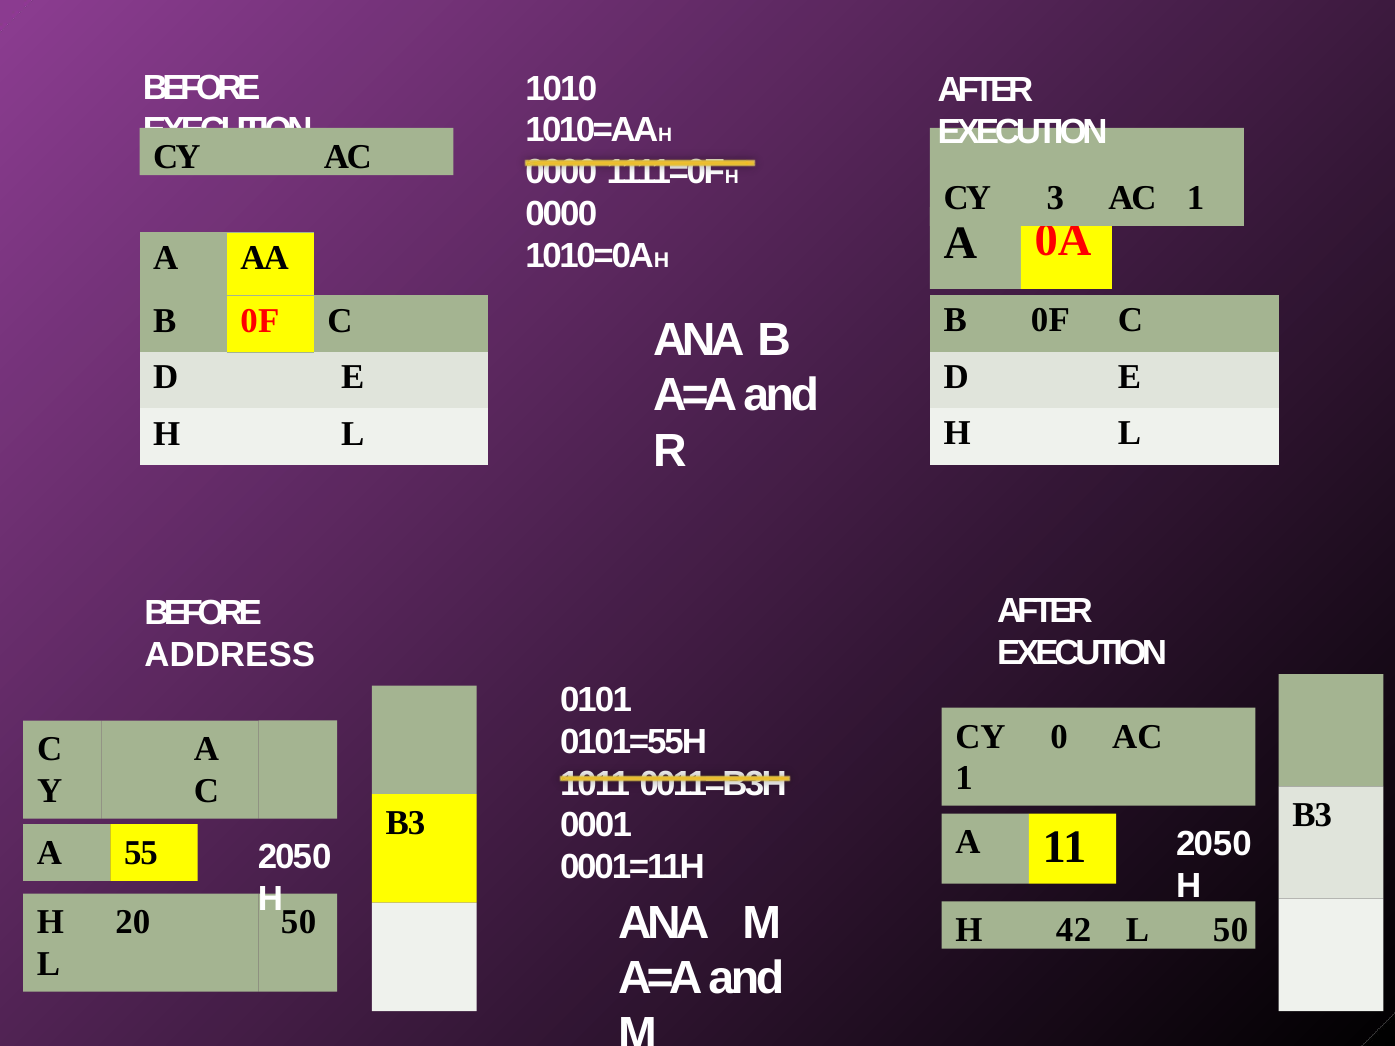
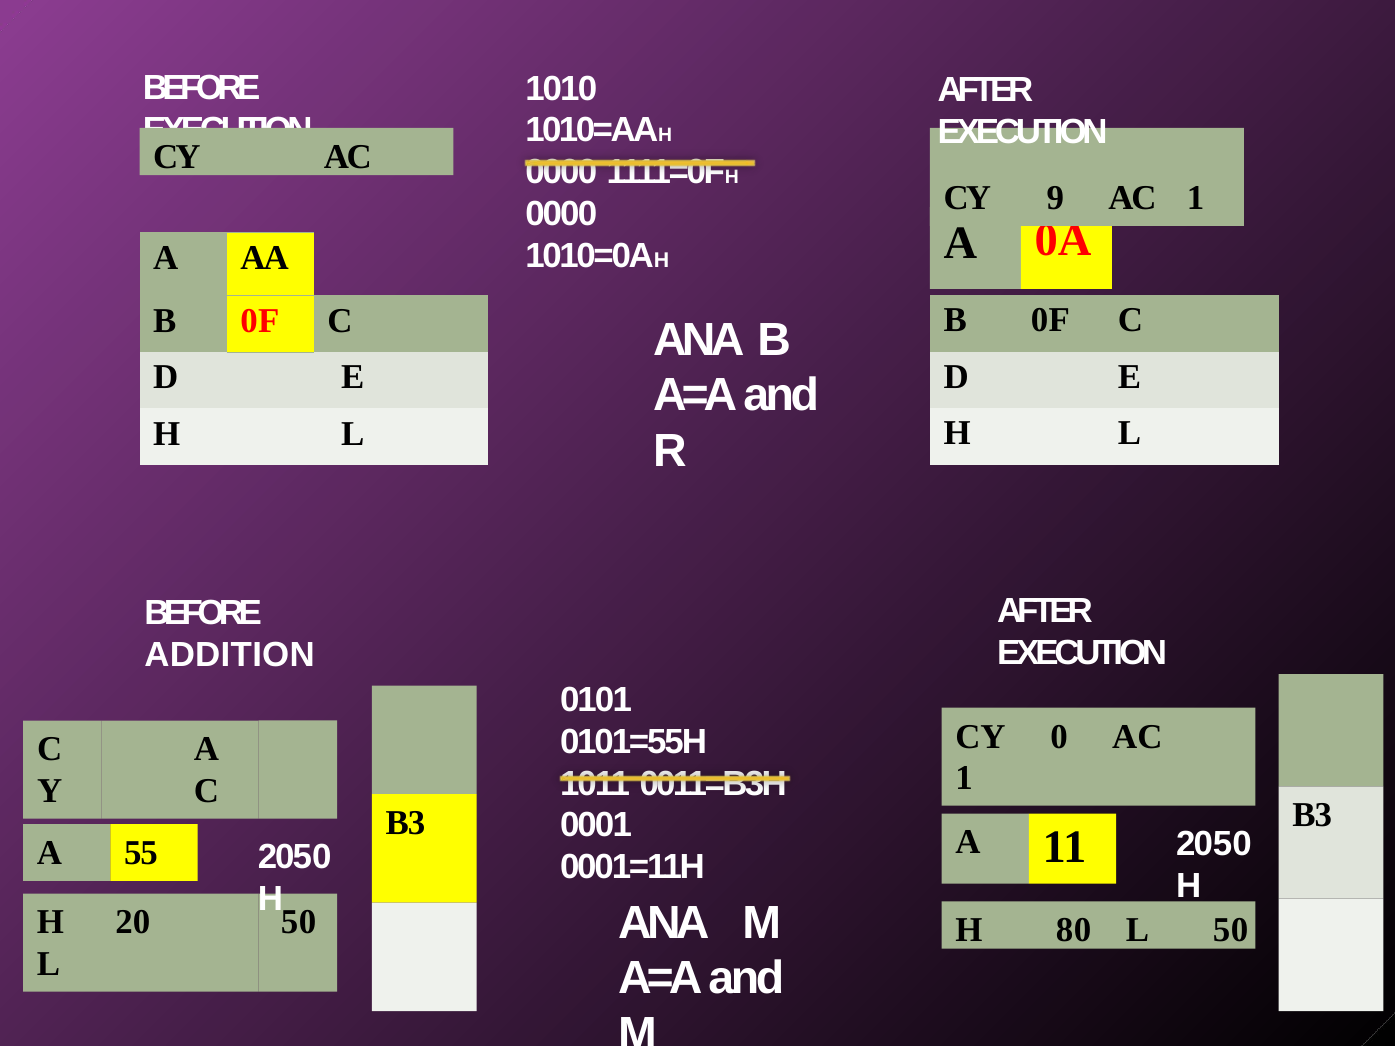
3: 3 -> 9
ADDRESS: ADDRESS -> ADDITION
42: 42 -> 80
